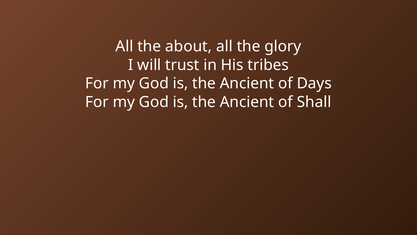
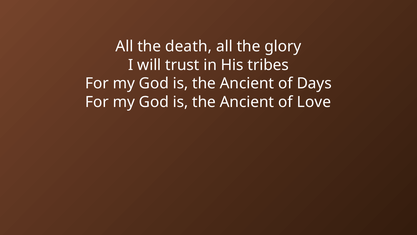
about: about -> death
Shall: Shall -> Love
